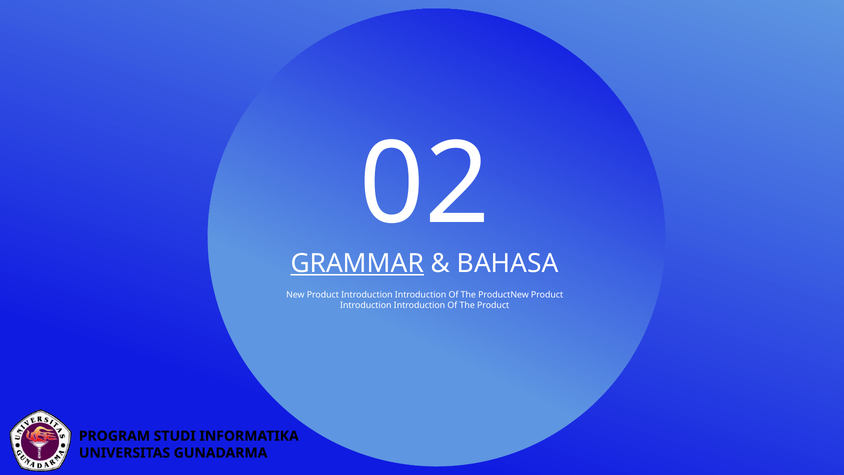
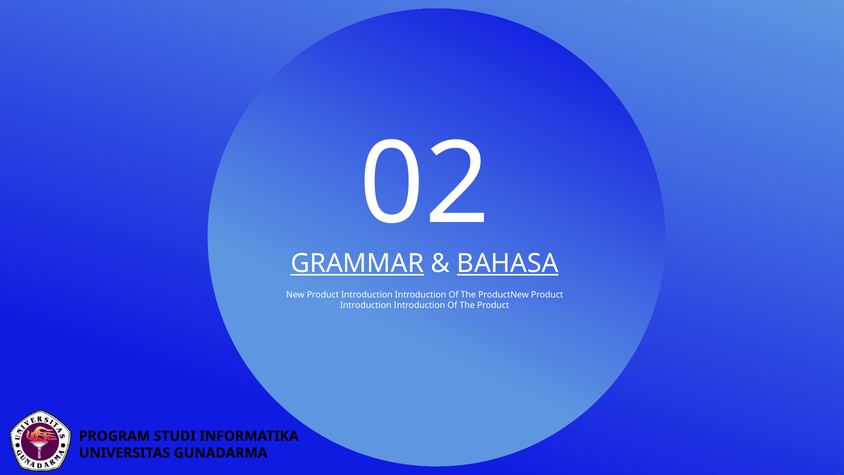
BAHASA underline: none -> present
